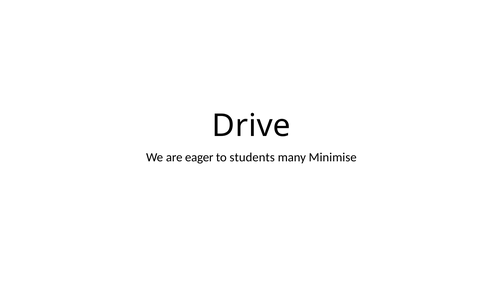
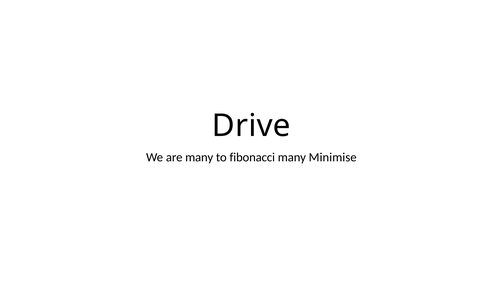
are eager: eager -> many
students: students -> fibonacci
